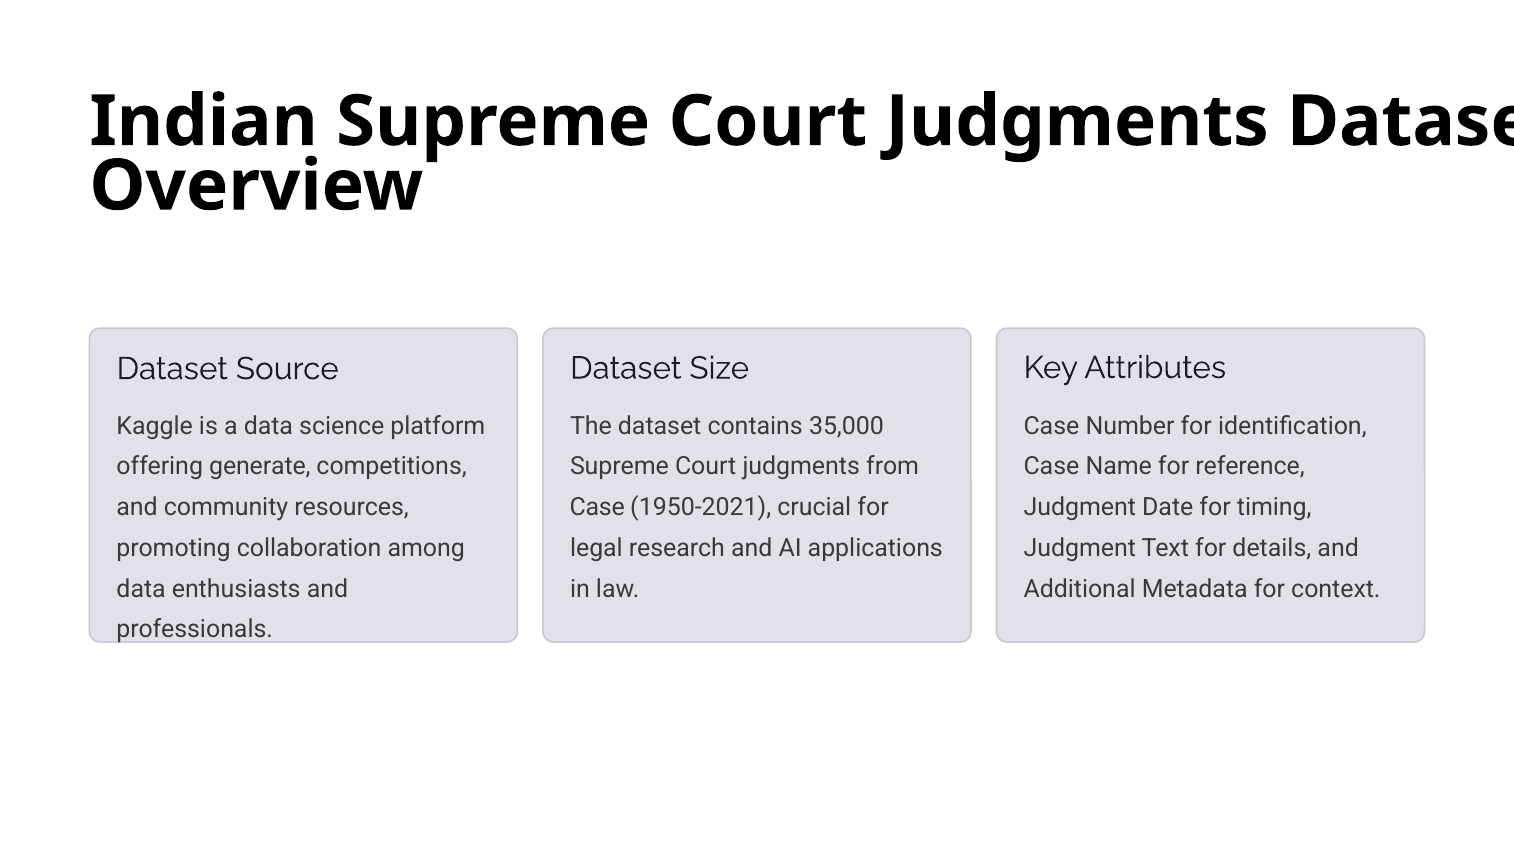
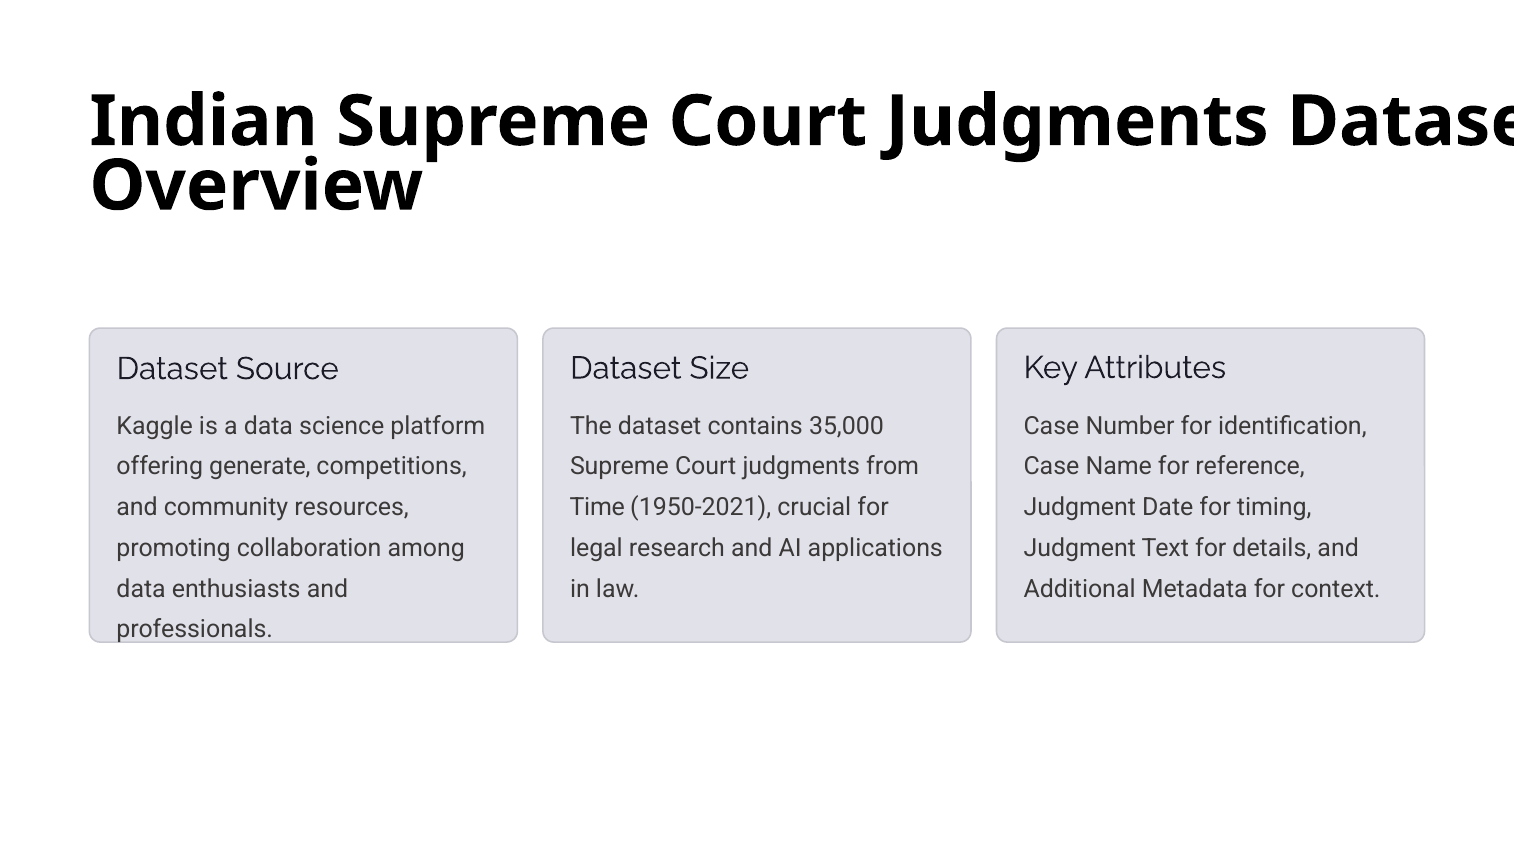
Case at (597, 507): Case -> Time
